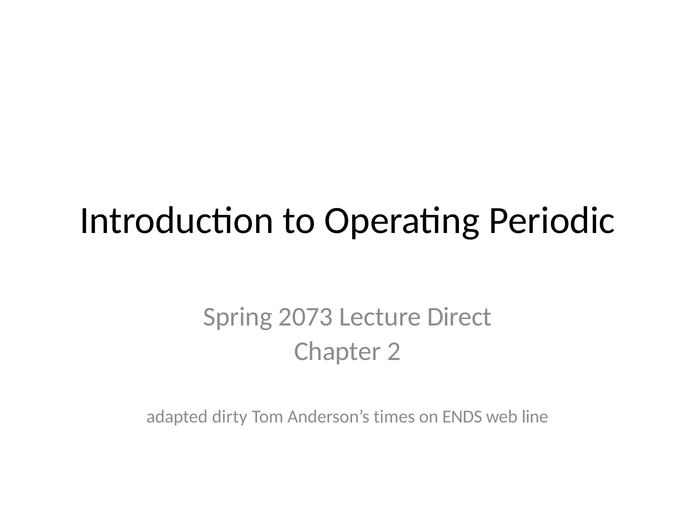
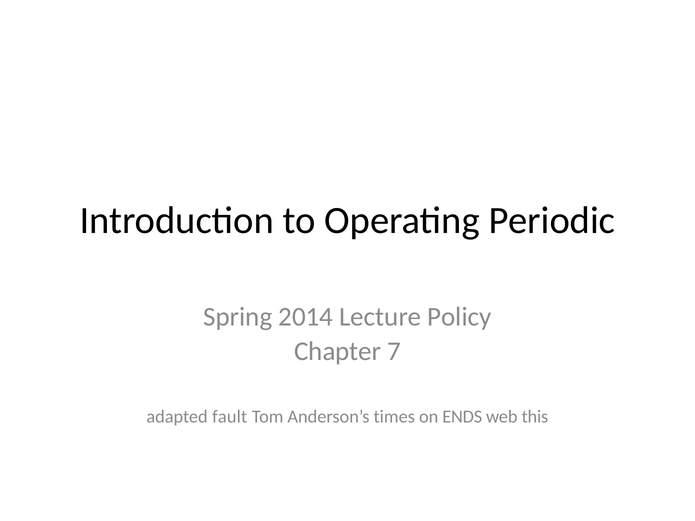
2073: 2073 -> 2014
Direct: Direct -> Policy
2: 2 -> 7
dirty: dirty -> fault
line: line -> this
